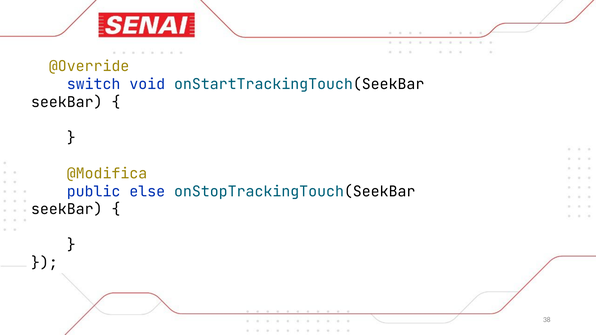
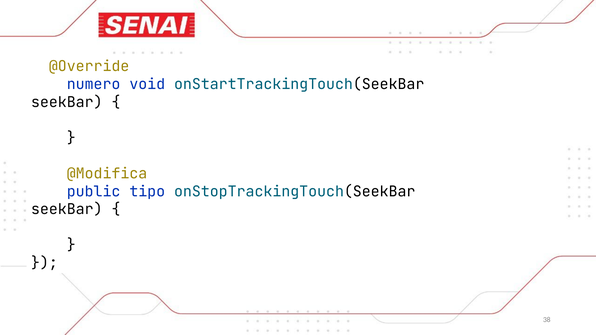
switch: switch -> numero
else: else -> tipo
